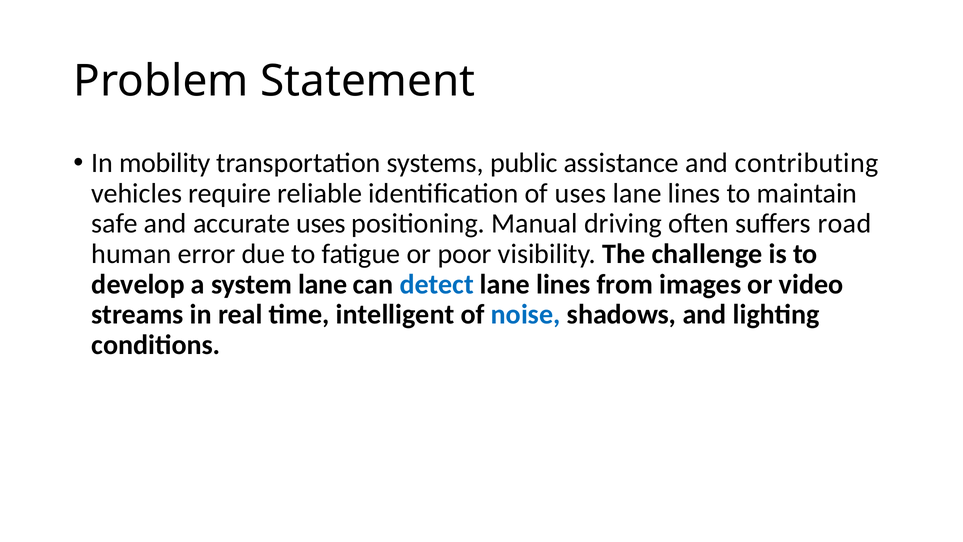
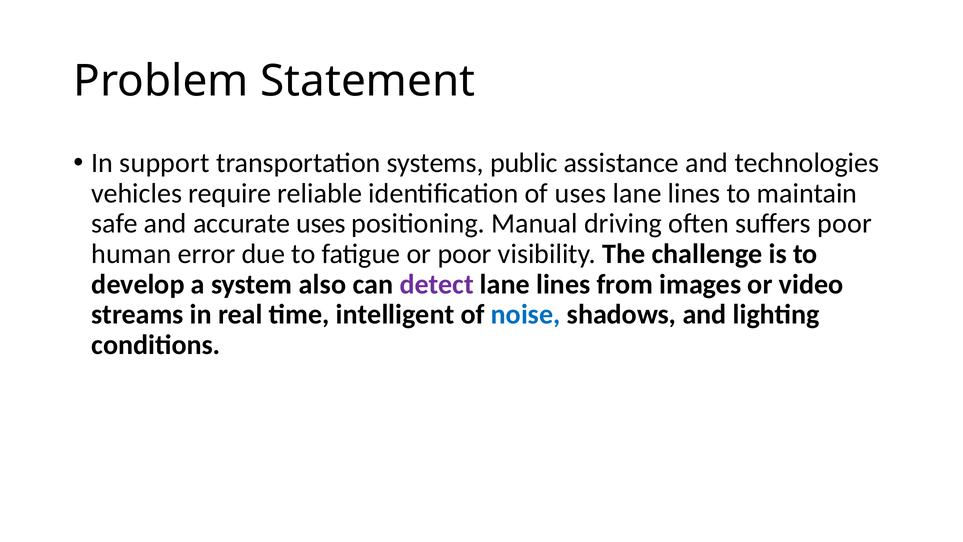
mobility: mobility -> support
contributing: contributing -> technologies
suffers road: road -> poor
system lane: lane -> also
detect colour: blue -> purple
